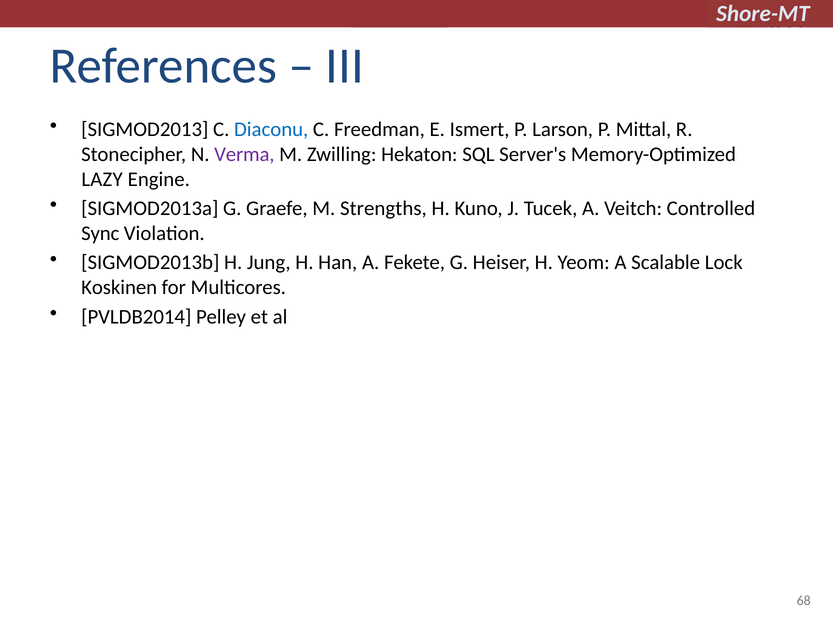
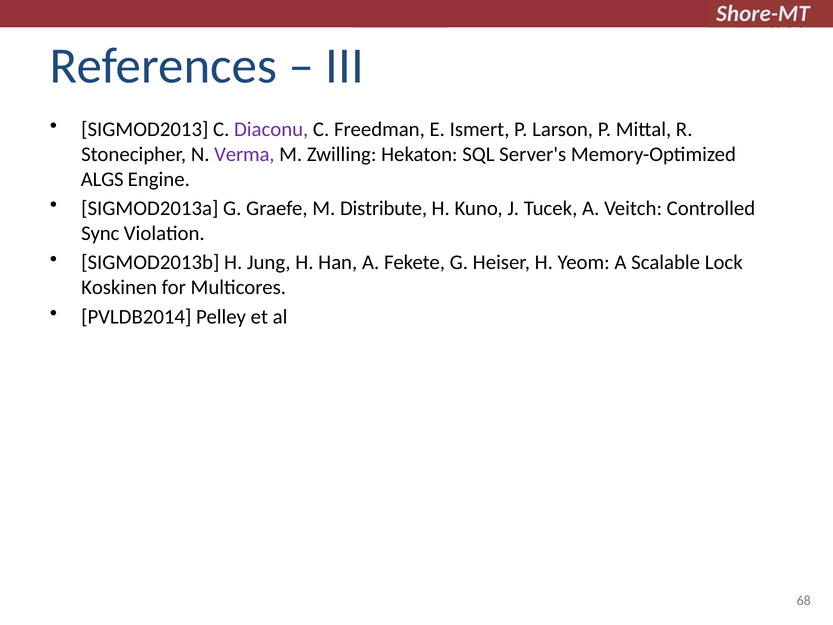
Diaconu colour: blue -> purple
LAZY: LAZY -> ALGS
Strengths: Strengths -> Distribute
